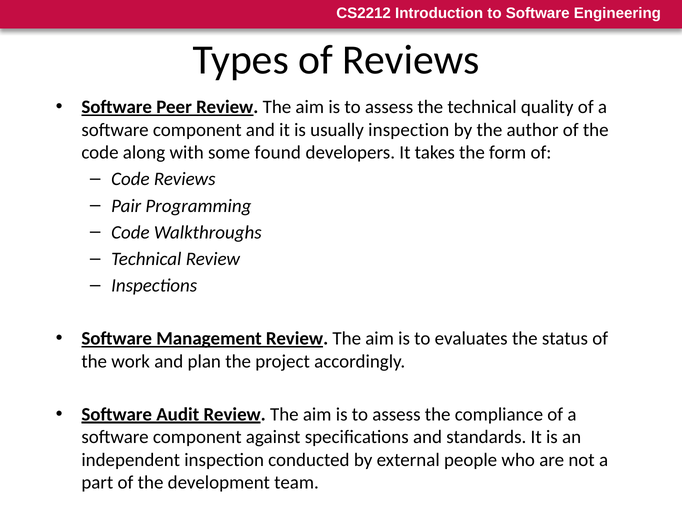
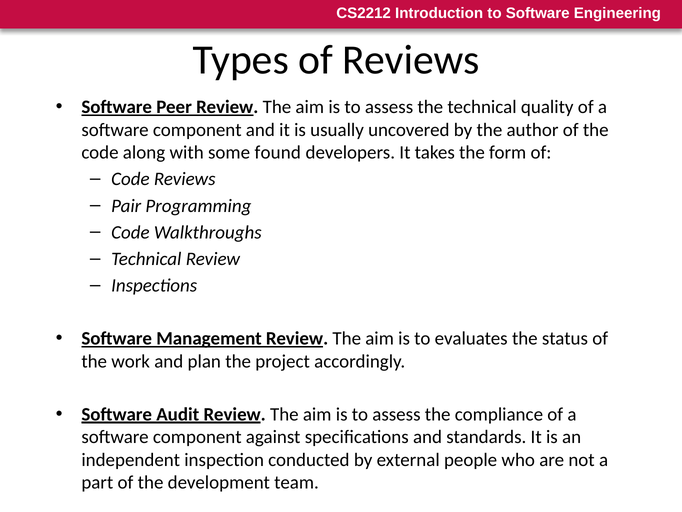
usually inspection: inspection -> uncovered
